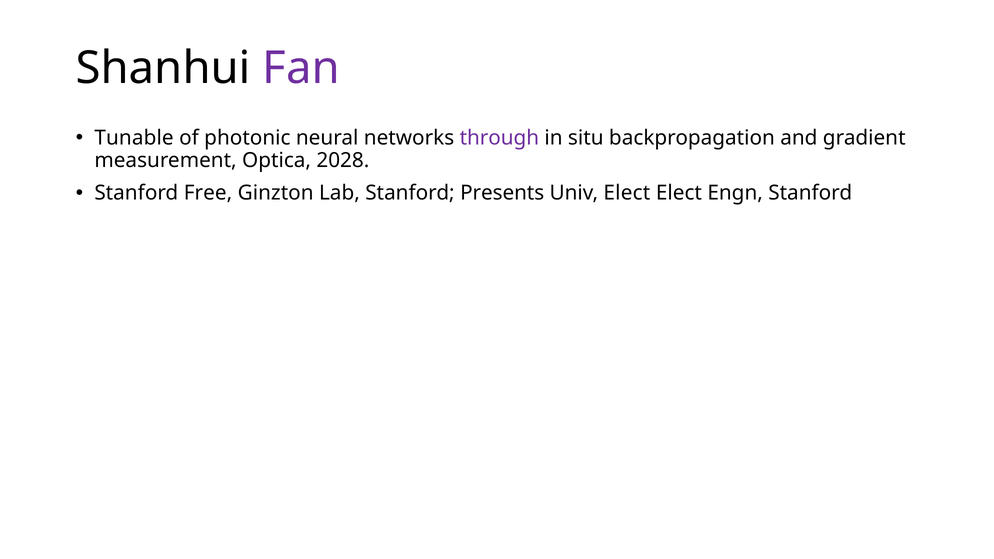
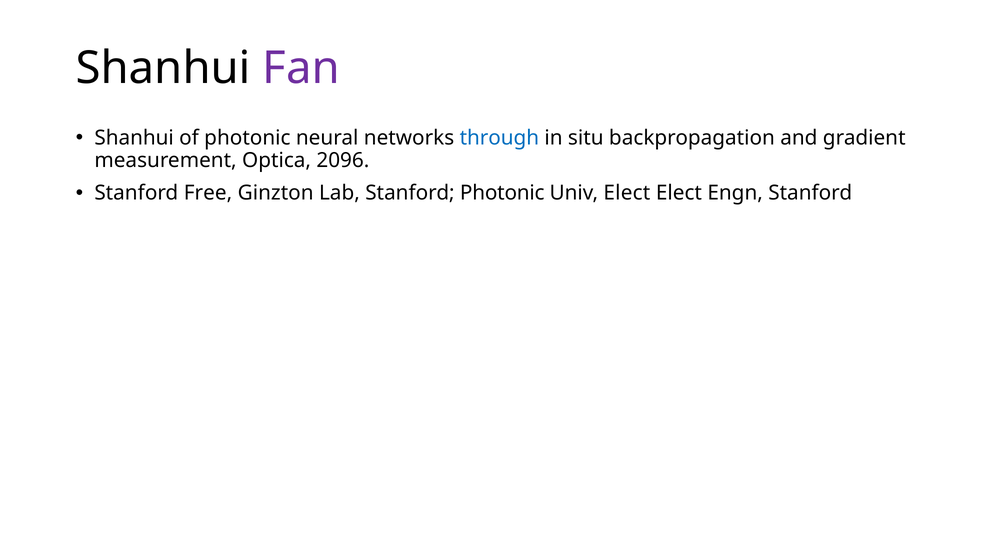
Tunable at (134, 138): Tunable -> Shanhui
through colour: purple -> blue
2028: 2028 -> 2096
Stanford Presents: Presents -> Photonic
